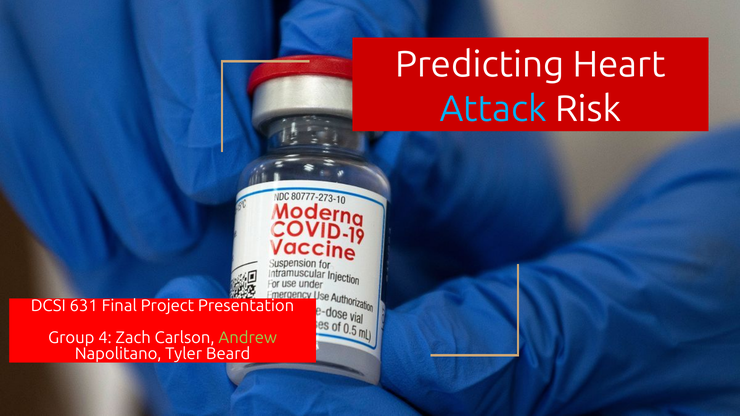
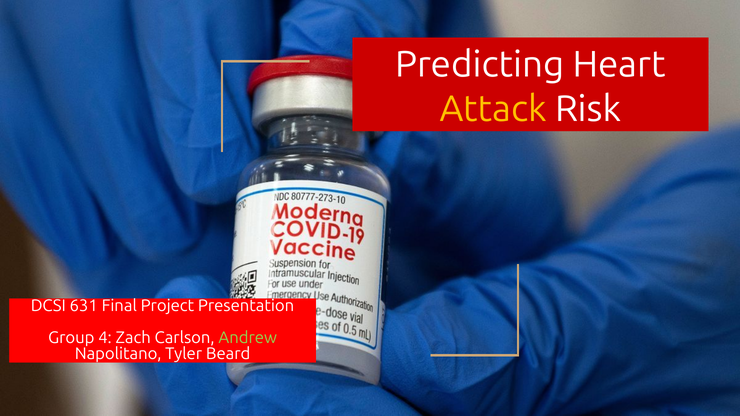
Attack colour: light blue -> yellow
